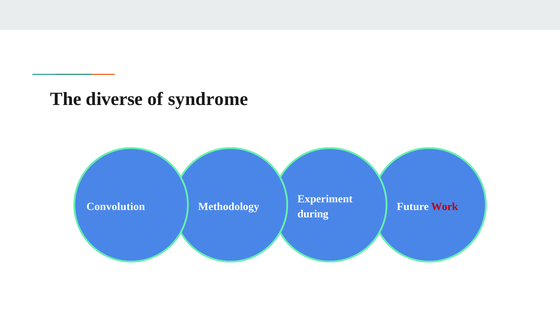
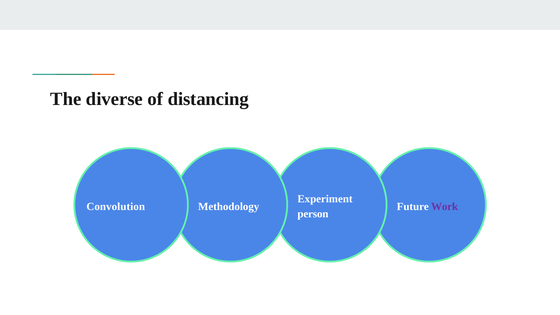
syndrome: syndrome -> distancing
Work colour: red -> purple
during: during -> person
